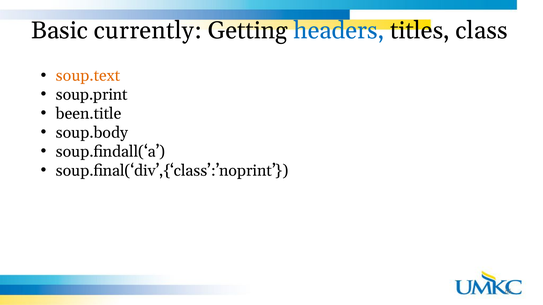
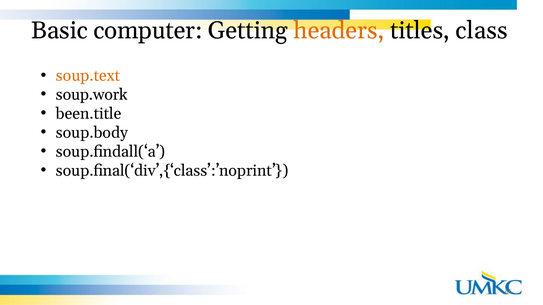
currently: currently -> computer
headers colour: blue -> orange
soup.print: soup.print -> soup.work
